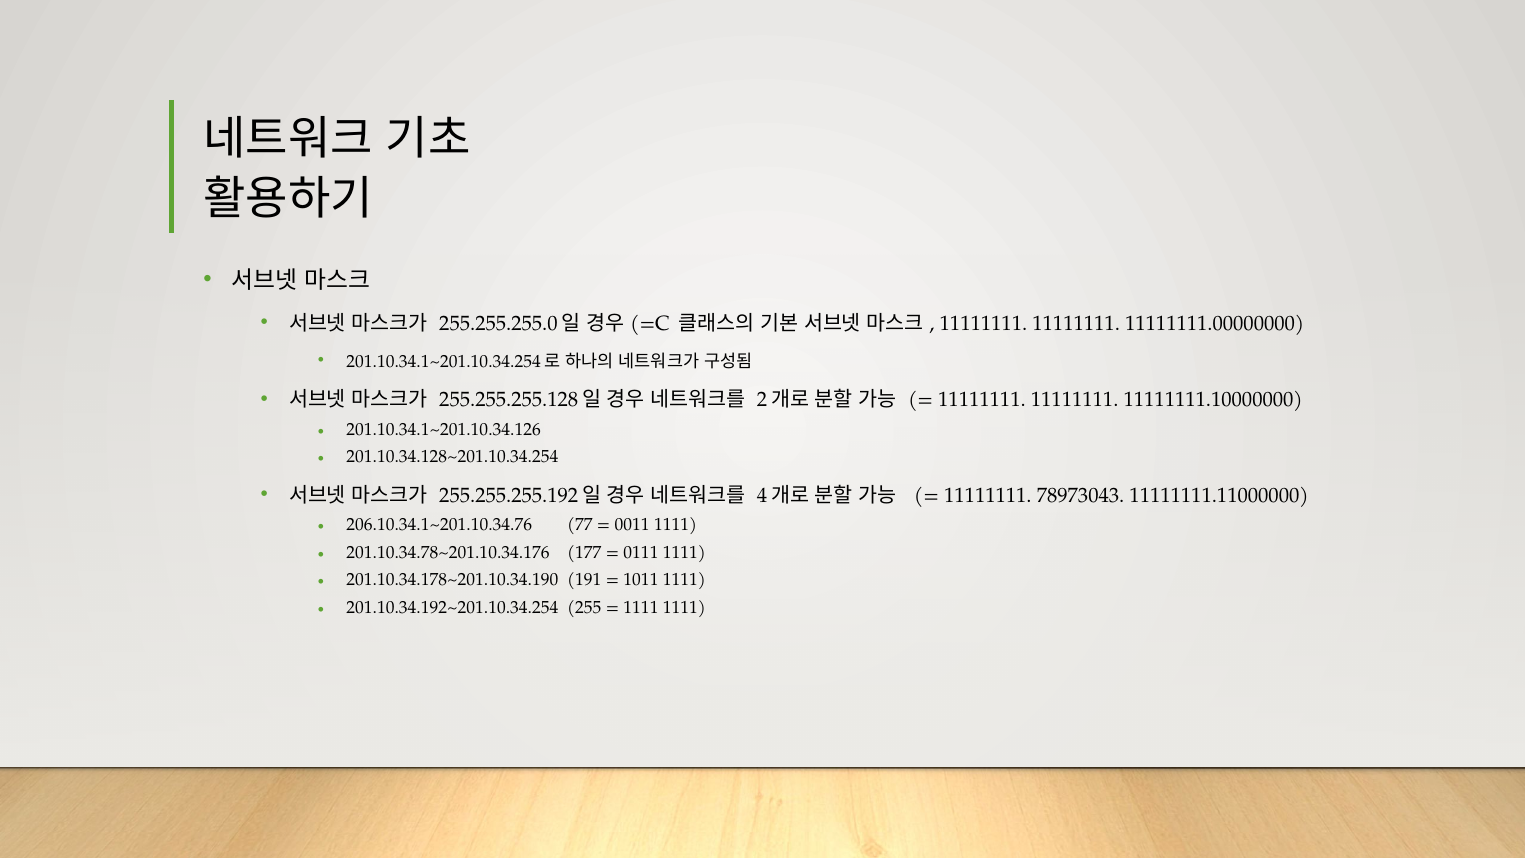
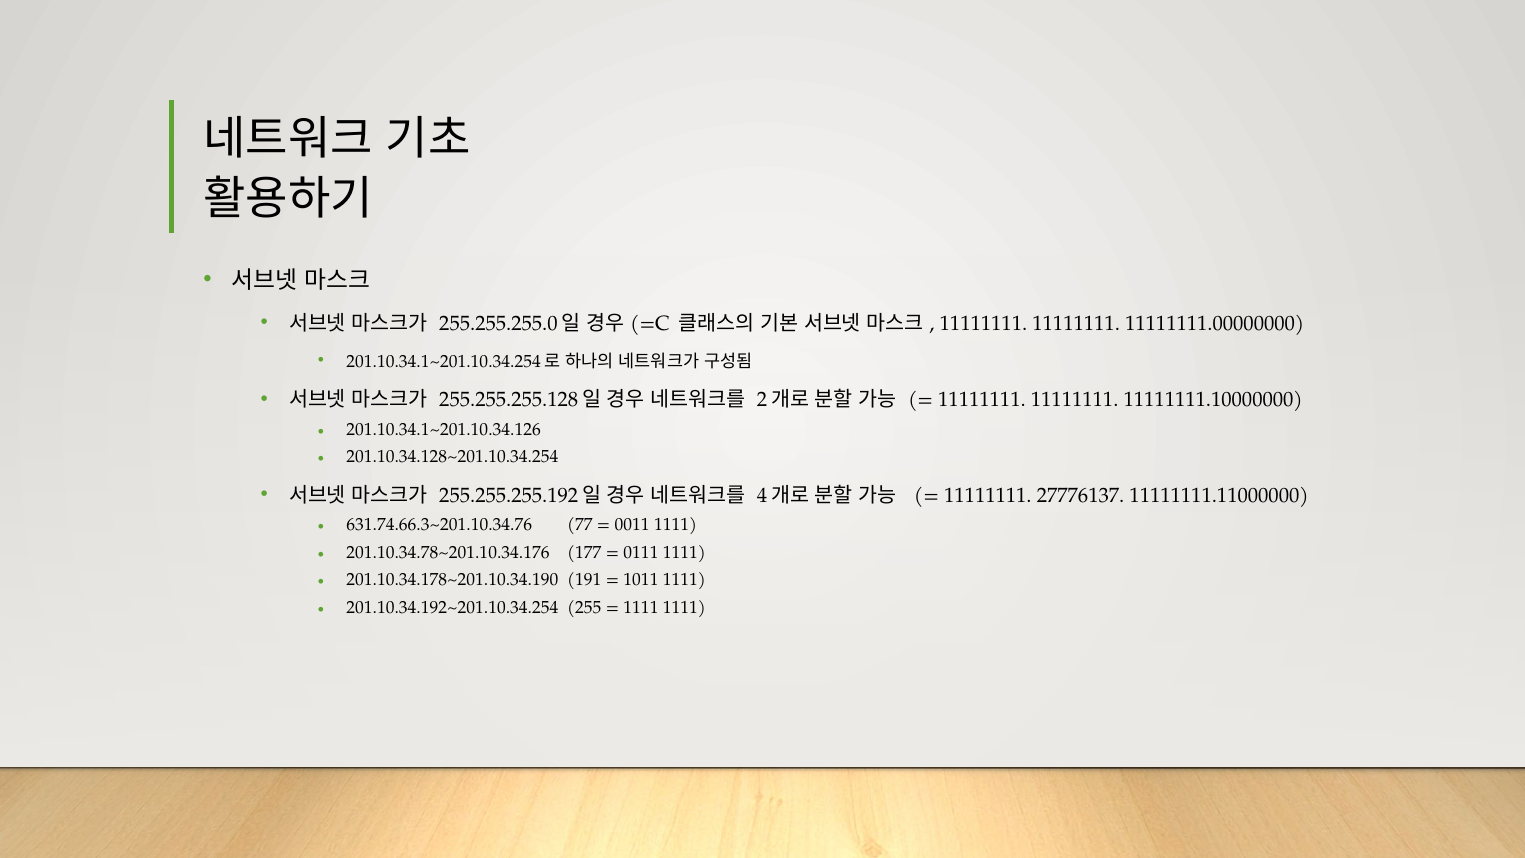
78973043: 78973043 -> 27776137
206.10.34.1~201.10.34.76: 206.10.34.1~201.10.34.76 -> 631.74.66.3~201.10.34.76
